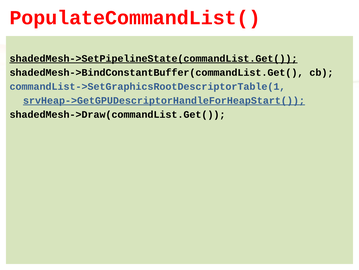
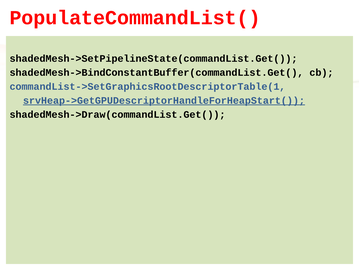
shadedMesh->SetPipelineState(commandList.Get( underline: present -> none
